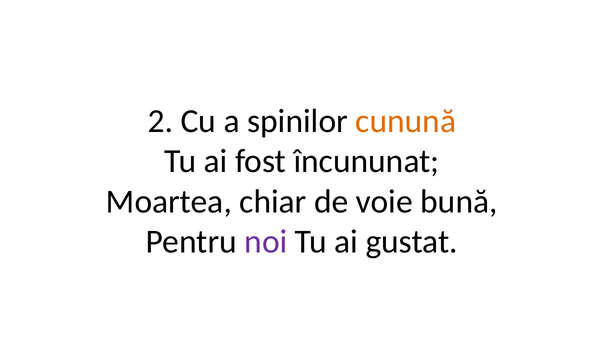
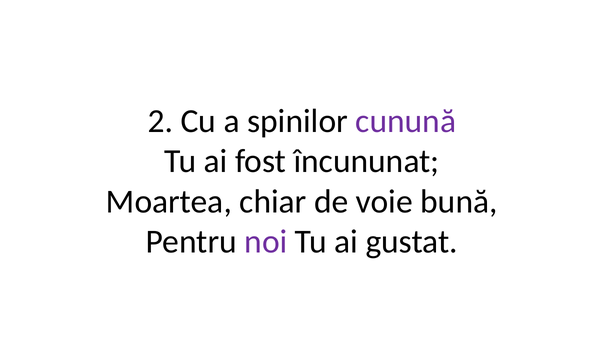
cunună colour: orange -> purple
